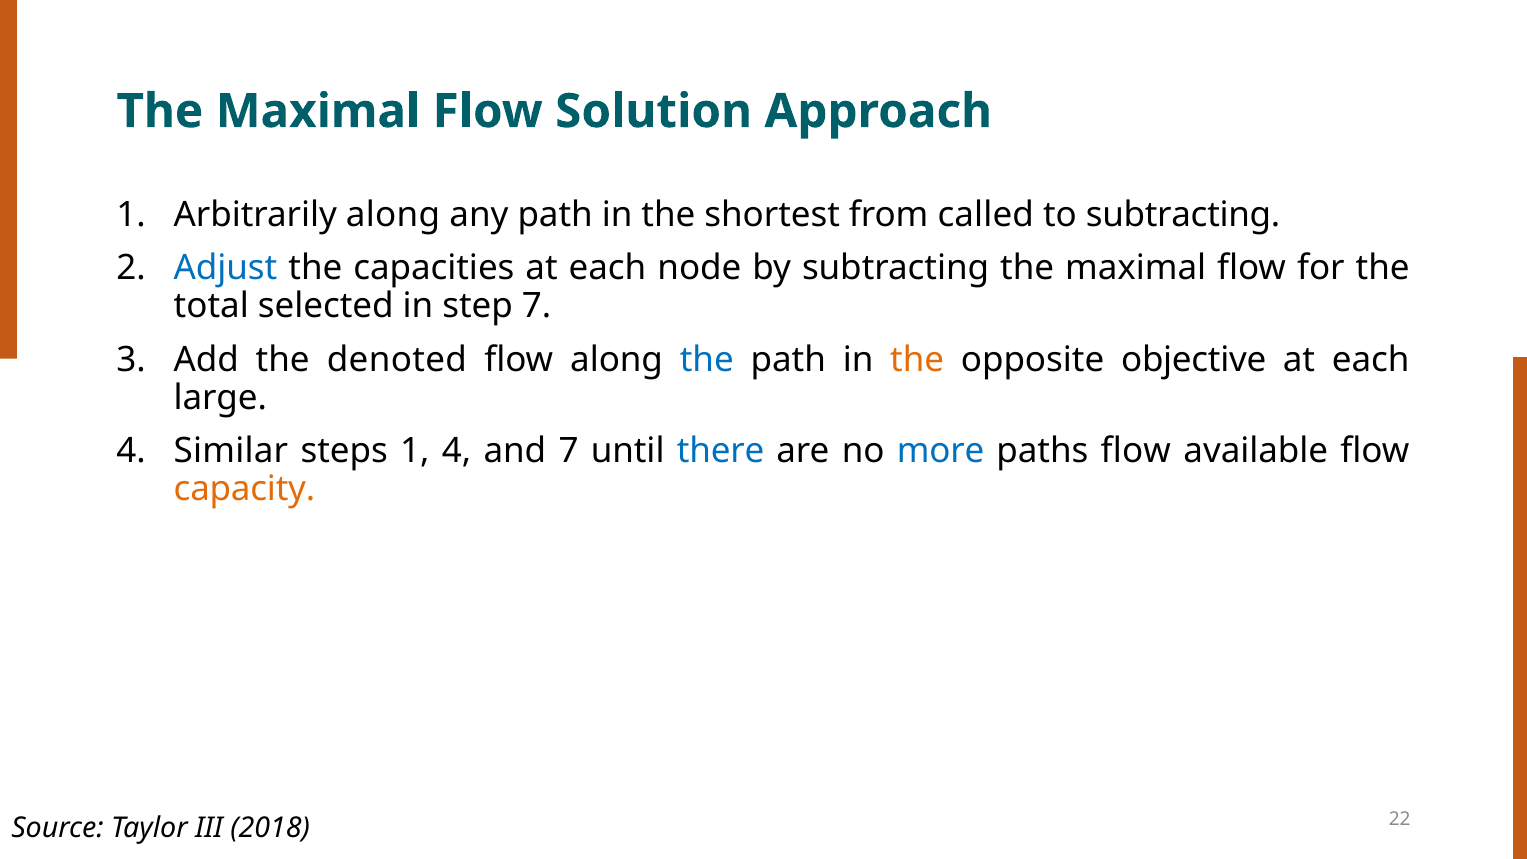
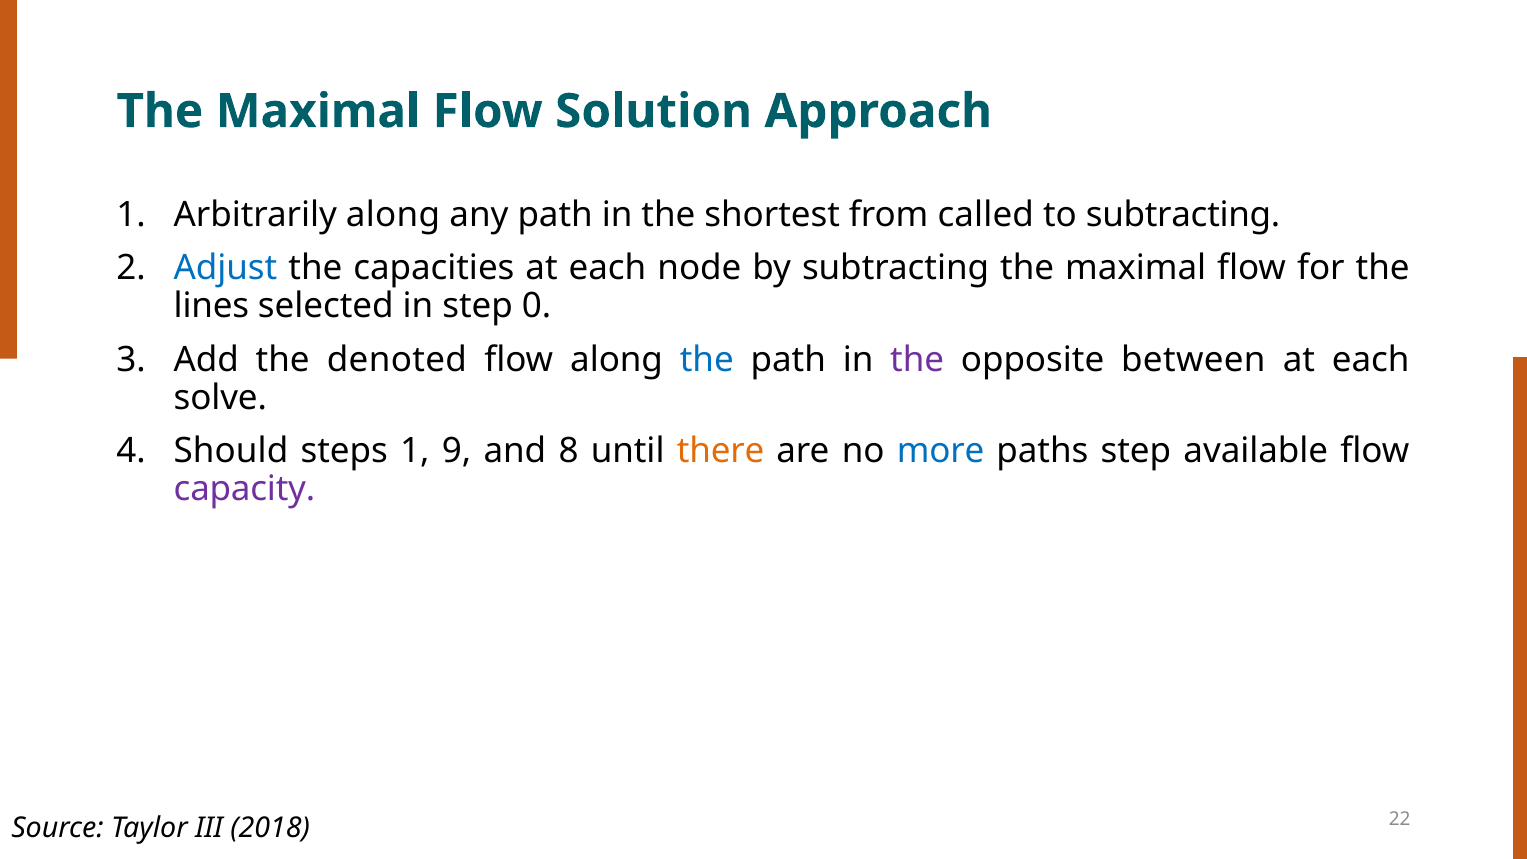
total: total -> lines
step 7: 7 -> 0
the at (917, 360) colour: orange -> purple
objective: objective -> between
large: large -> solve
Similar: Similar -> Should
1 4: 4 -> 9
and 7: 7 -> 8
there colour: blue -> orange
paths flow: flow -> step
capacity colour: orange -> purple
